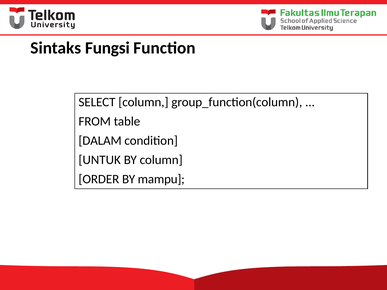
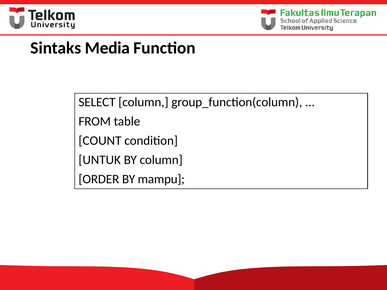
Fungsi: Fungsi -> Media
DALAM: DALAM -> COUNT
